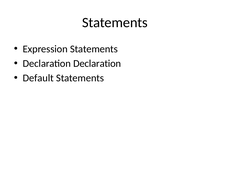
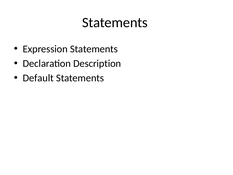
Declaration Declaration: Declaration -> Description
